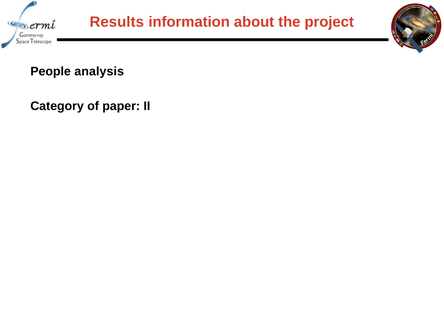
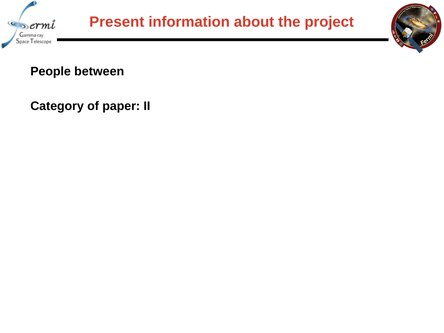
Results: Results -> Present
analysis: analysis -> between
